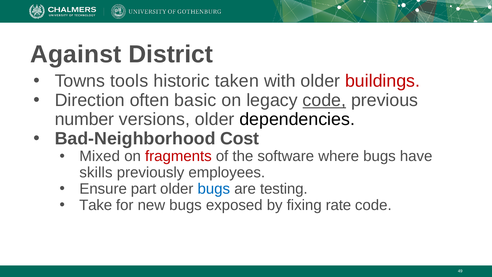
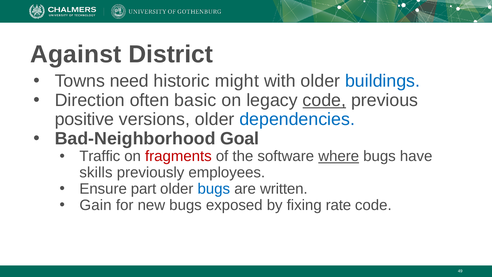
tools: tools -> need
taken: taken -> might
buildings colour: red -> blue
number: number -> positive
dependencies colour: black -> blue
Cost: Cost -> Goal
Mixed: Mixed -> Traffic
where underline: none -> present
testing: testing -> written
Take: Take -> Gain
